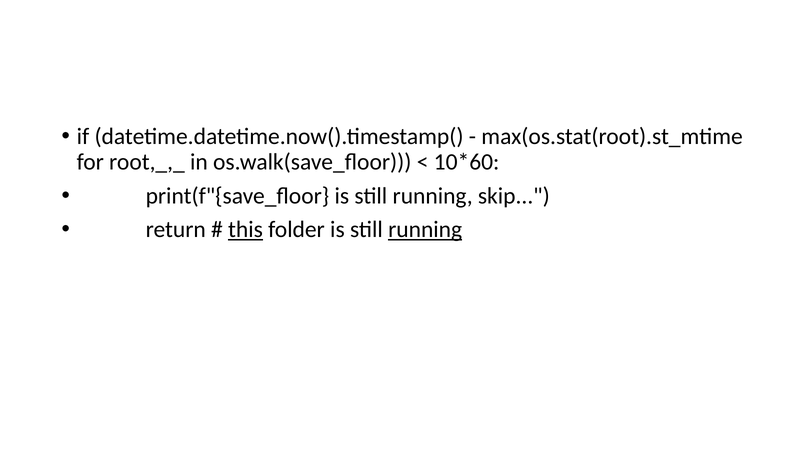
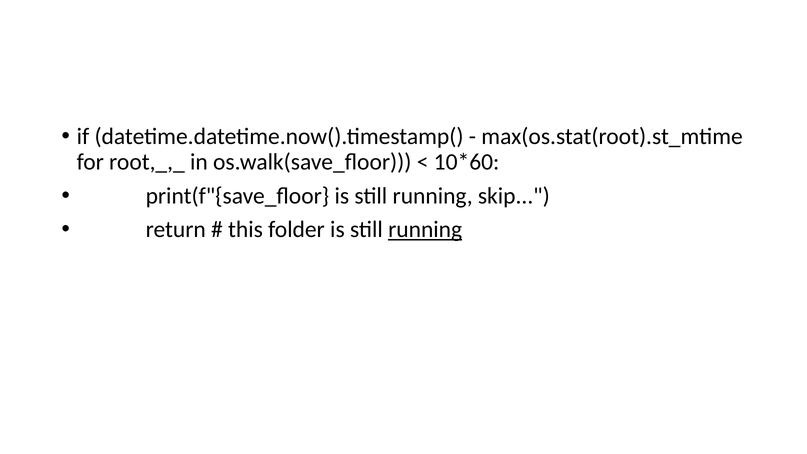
this underline: present -> none
